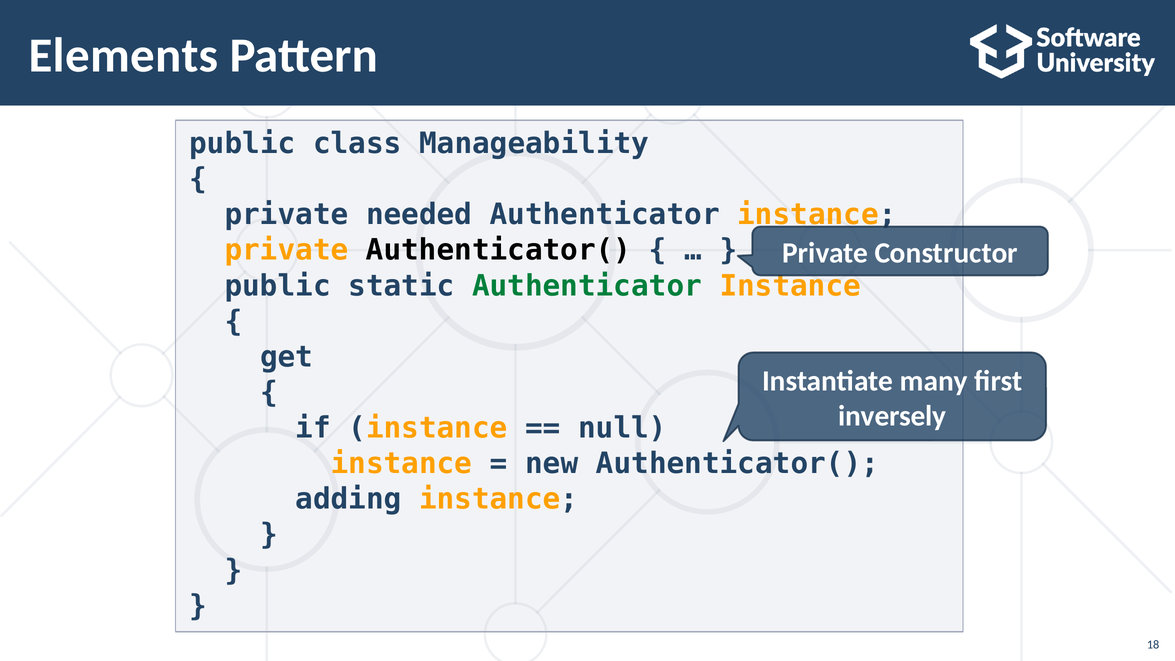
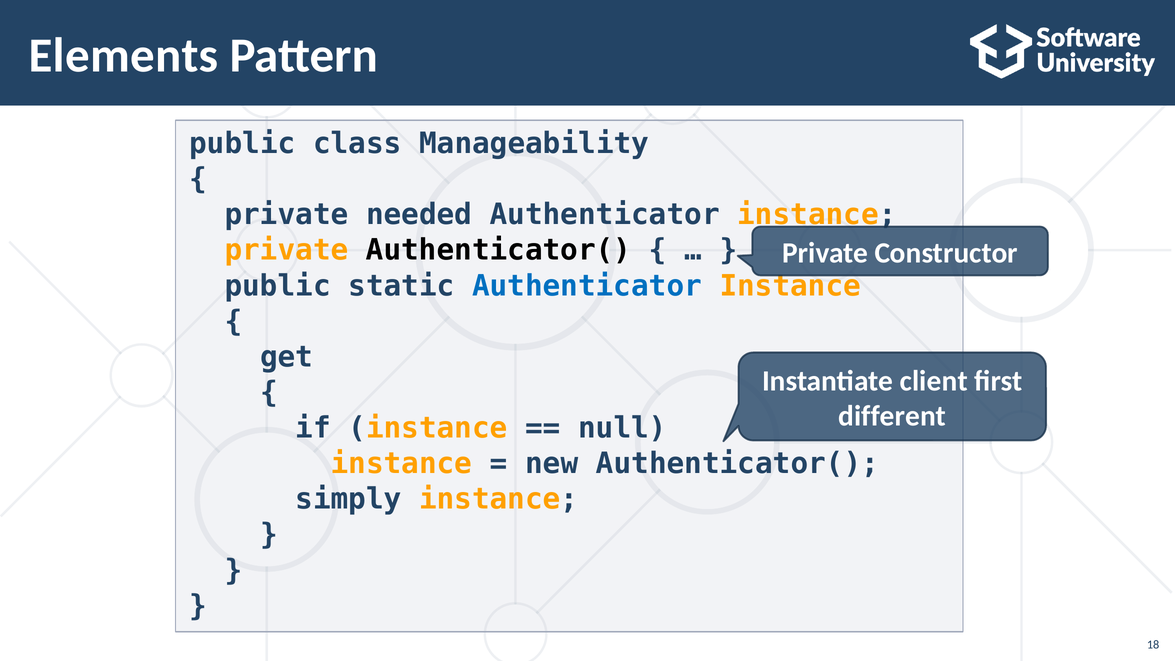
Authenticator at (587, 286) colour: green -> blue
many: many -> client
inversely: inversely -> different
adding: adding -> simply
